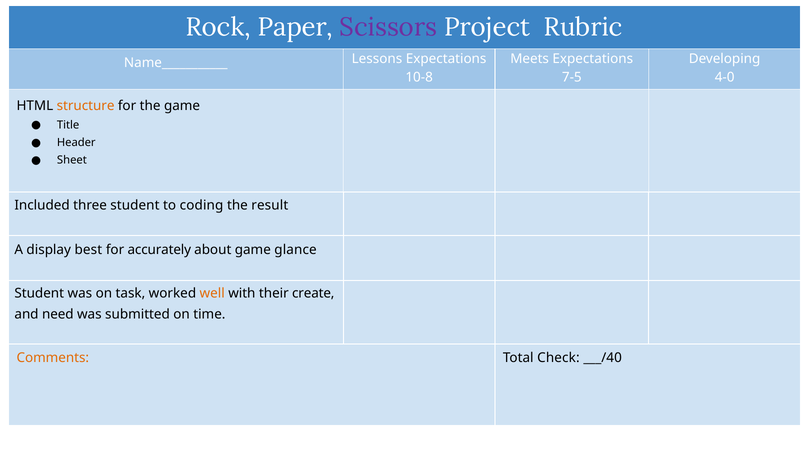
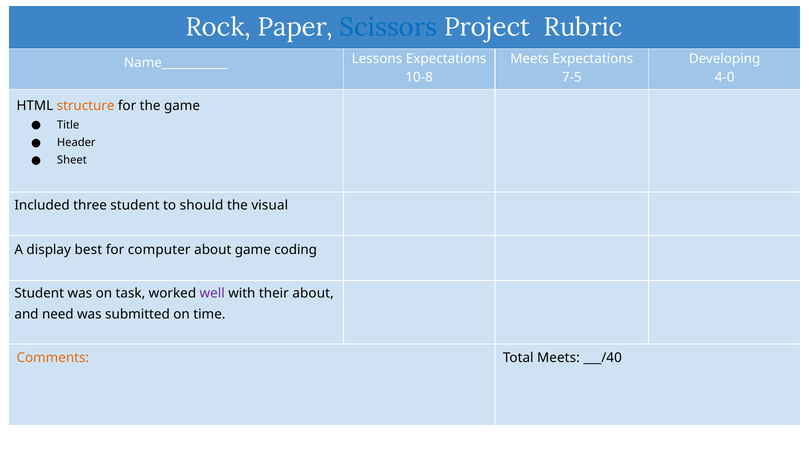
Scissors colour: purple -> blue
coding: coding -> should
result: result -> visual
accurately: accurately -> computer
glance: glance -> coding
well colour: orange -> purple
their create: create -> about
Total Check: Check -> Meets
